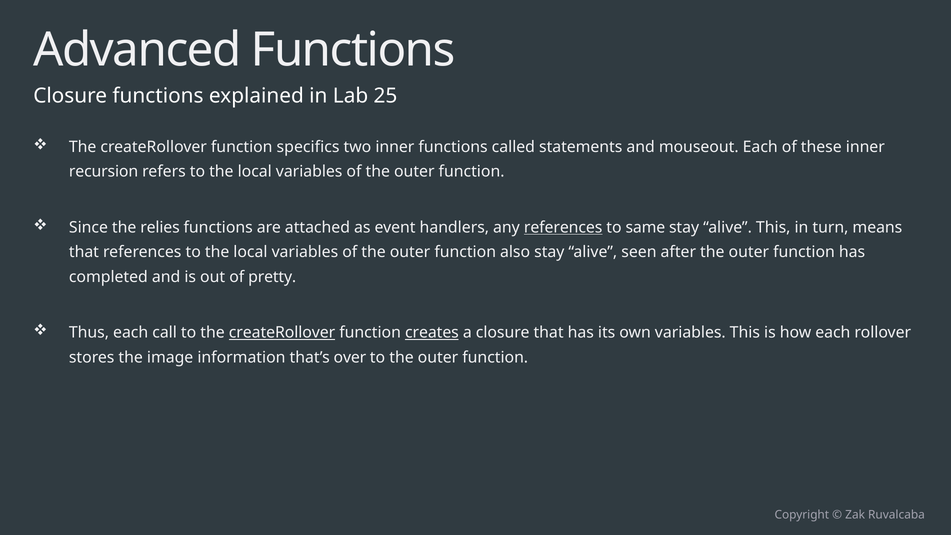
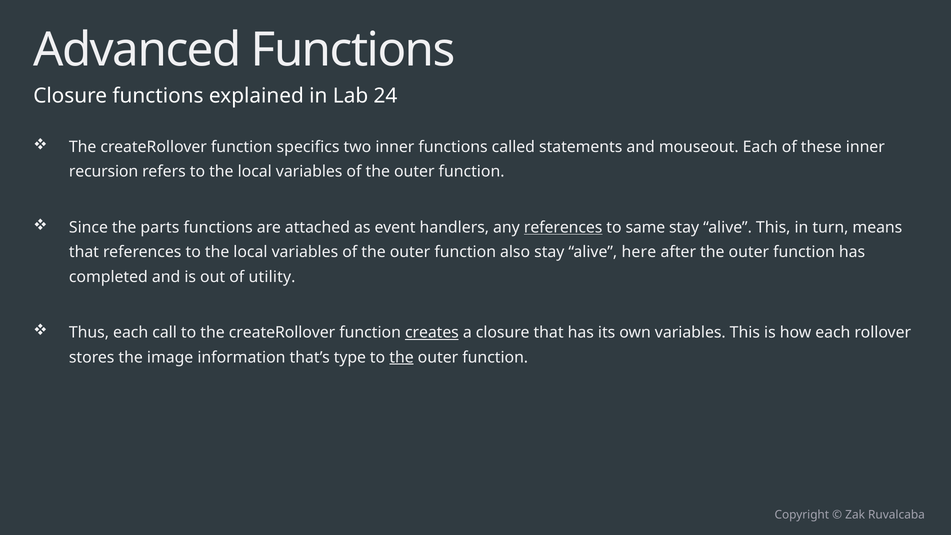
25: 25 -> 24
relies: relies -> parts
seen: seen -> here
pretty: pretty -> utility
createRollover at (282, 333) underline: present -> none
over: over -> type
the at (402, 357) underline: none -> present
